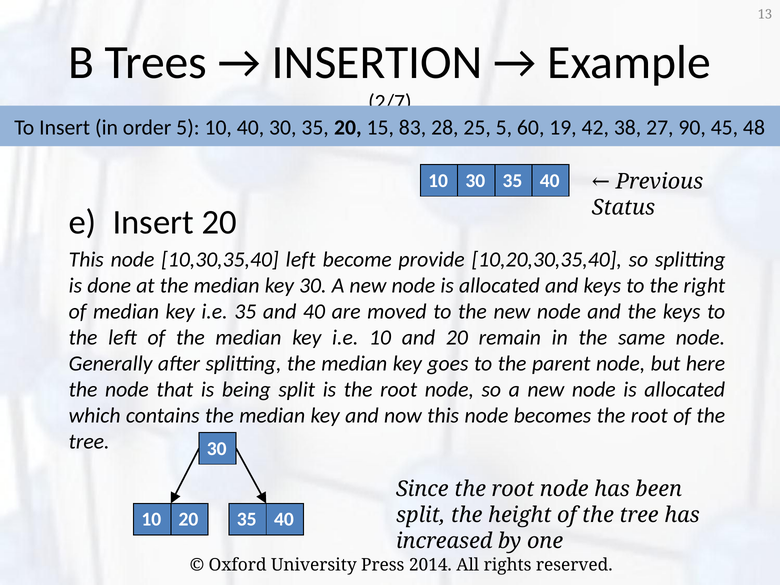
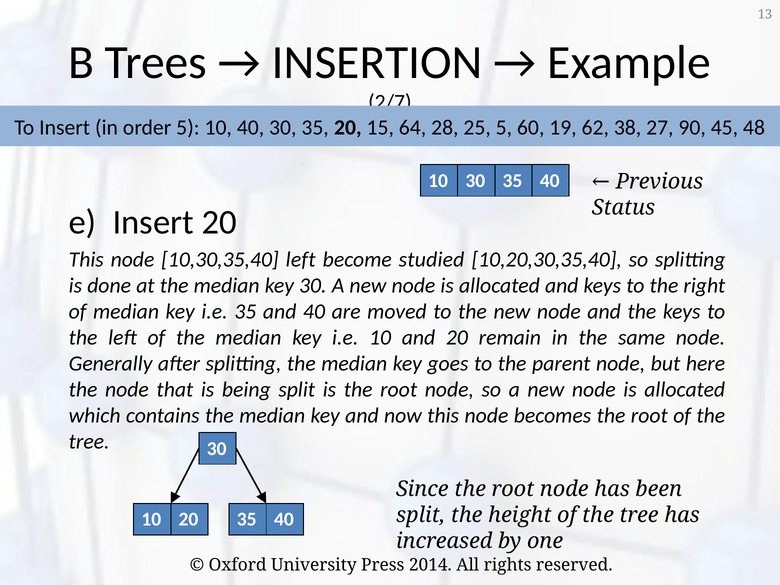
83: 83 -> 64
42: 42 -> 62
provide: provide -> studied
